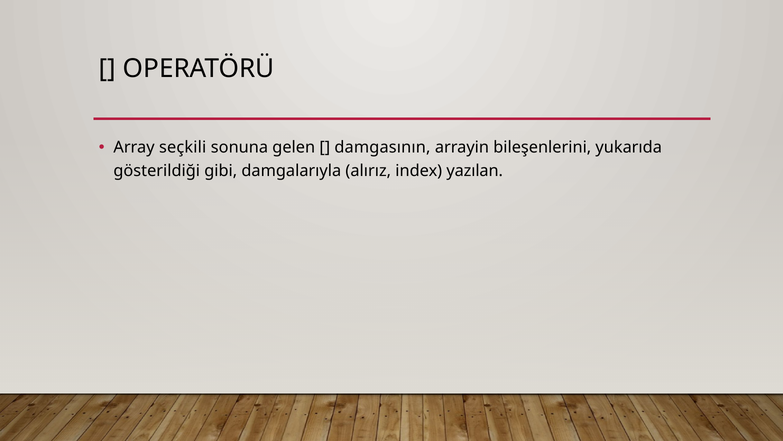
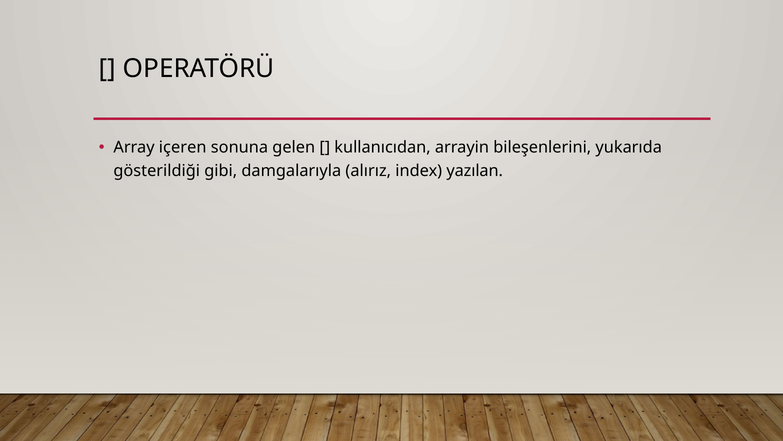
seçkili: seçkili -> içeren
damgasının: damgasının -> kullanıcıdan
